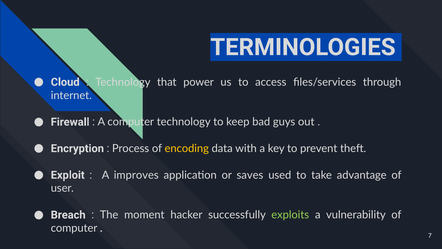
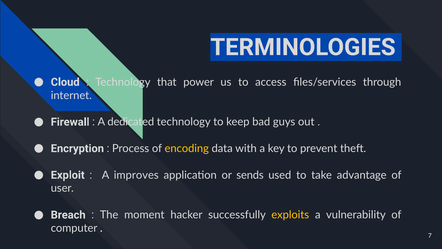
A computer: computer -> dedicated
saves: saves -> sends
exploits colour: light green -> yellow
